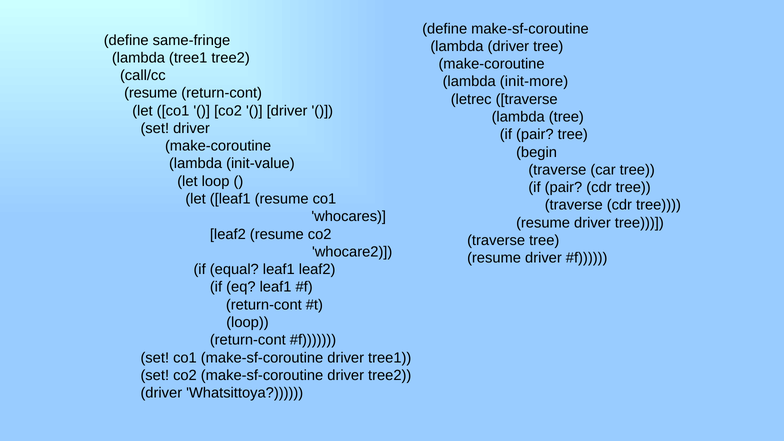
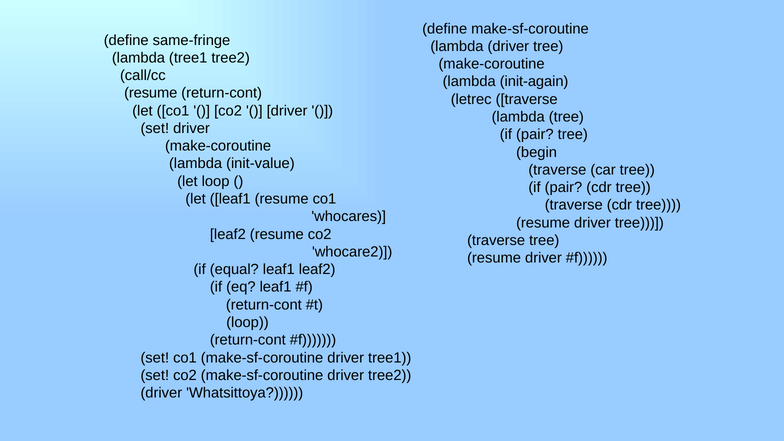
init-more: init-more -> init-again
